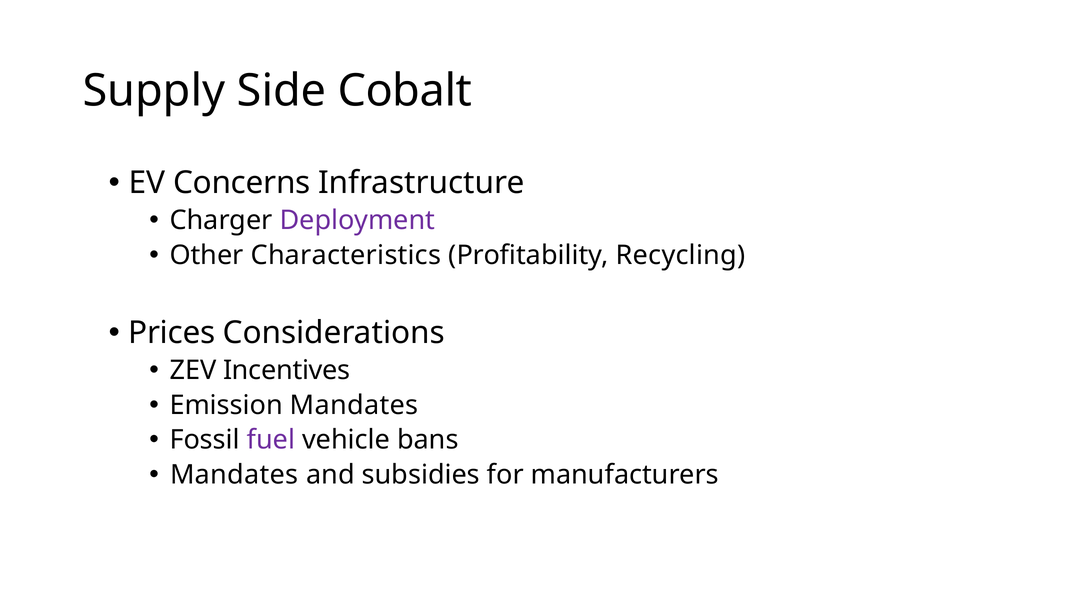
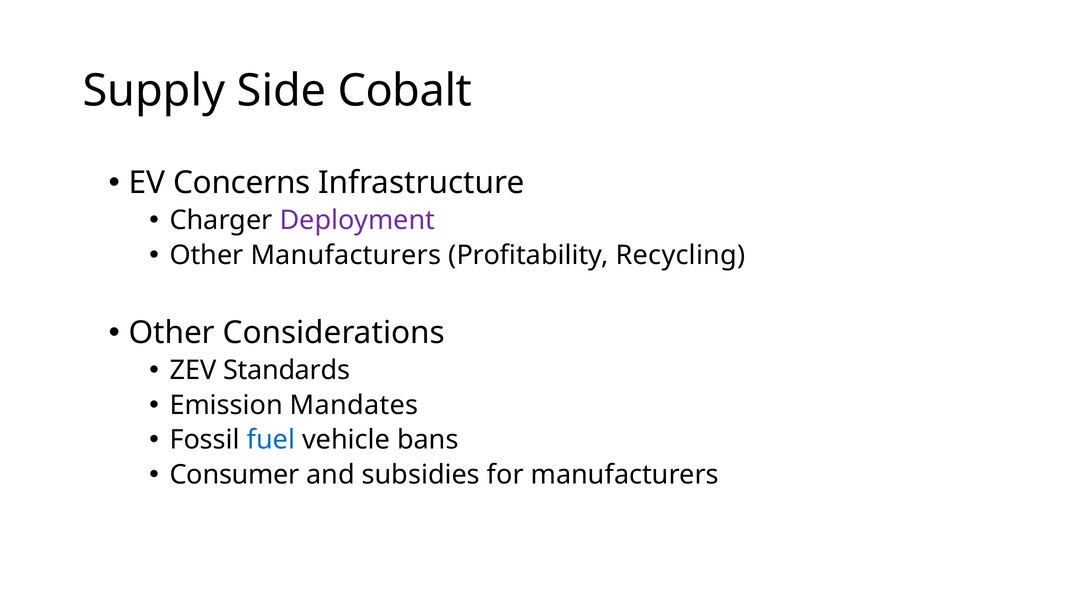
Other Characteristics: Characteristics -> Manufacturers
Prices at (172, 333): Prices -> Other
Incentives: Incentives -> Standards
fuel colour: purple -> blue
Mandates at (234, 475): Mandates -> Consumer
